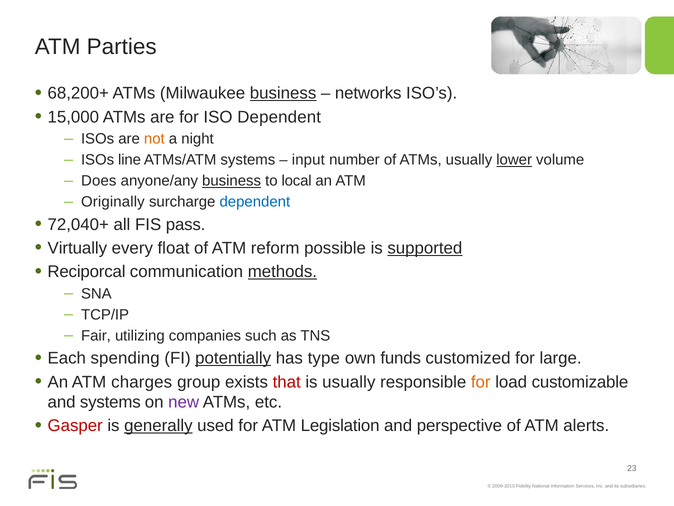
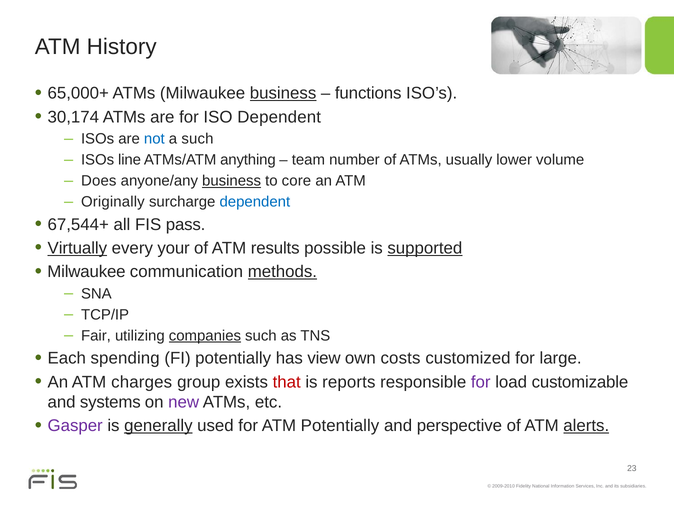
Parties: Parties -> History
68,200+: 68,200+ -> 65,000+
networks: networks -> functions
15,000: 15,000 -> 30,174
not colour: orange -> blue
a night: night -> such
ATMs/ATM systems: systems -> anything
input: input -> team
lower underline: present -> none
local: local -> core
72,040+: 72,040+ -> 67,544+
Virtually underline: none -> present
float: float -> your
reform: reform -> results
Reciporcal at (86, 271): Reciporcal -> Milwaukee
companies underline: none -> present
potentially at (233, 358) underline: present -> none
type: type -> view
funds: funds -> costs
is usually: usually -> reports
for at (481, 382) colour: orange -> purple
Gasper colour: red -> purple
ATM Legislation: Legislation -> Potentially
alerts underline: none -> present
